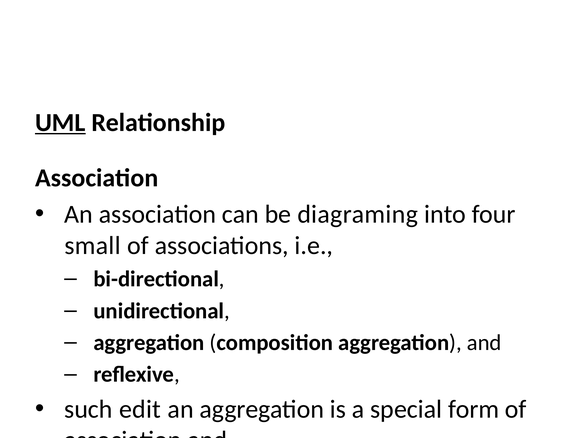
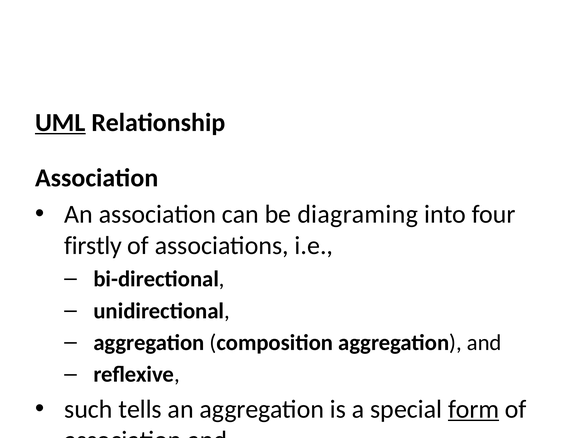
small: small -> firstly
edit: edit -> tells
form at (474, 409) underline: none -> present
